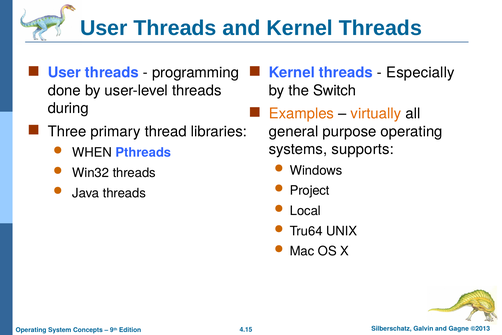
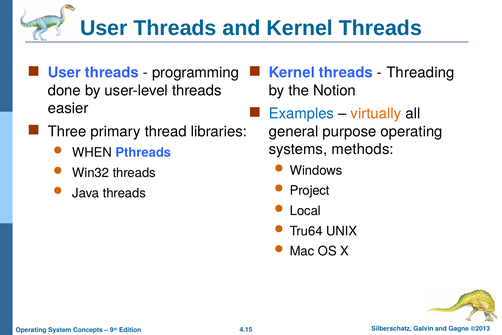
Especially: Especially -> Threading
Switch: Switch -> Notion
during: during -> easier
Examples colour: orange -> blue
supports: supports -> methods
